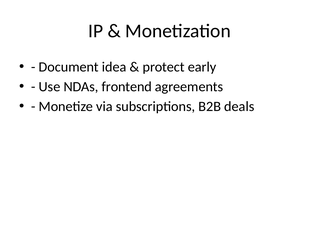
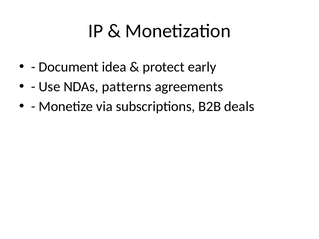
frontend: frontend -> patterns
